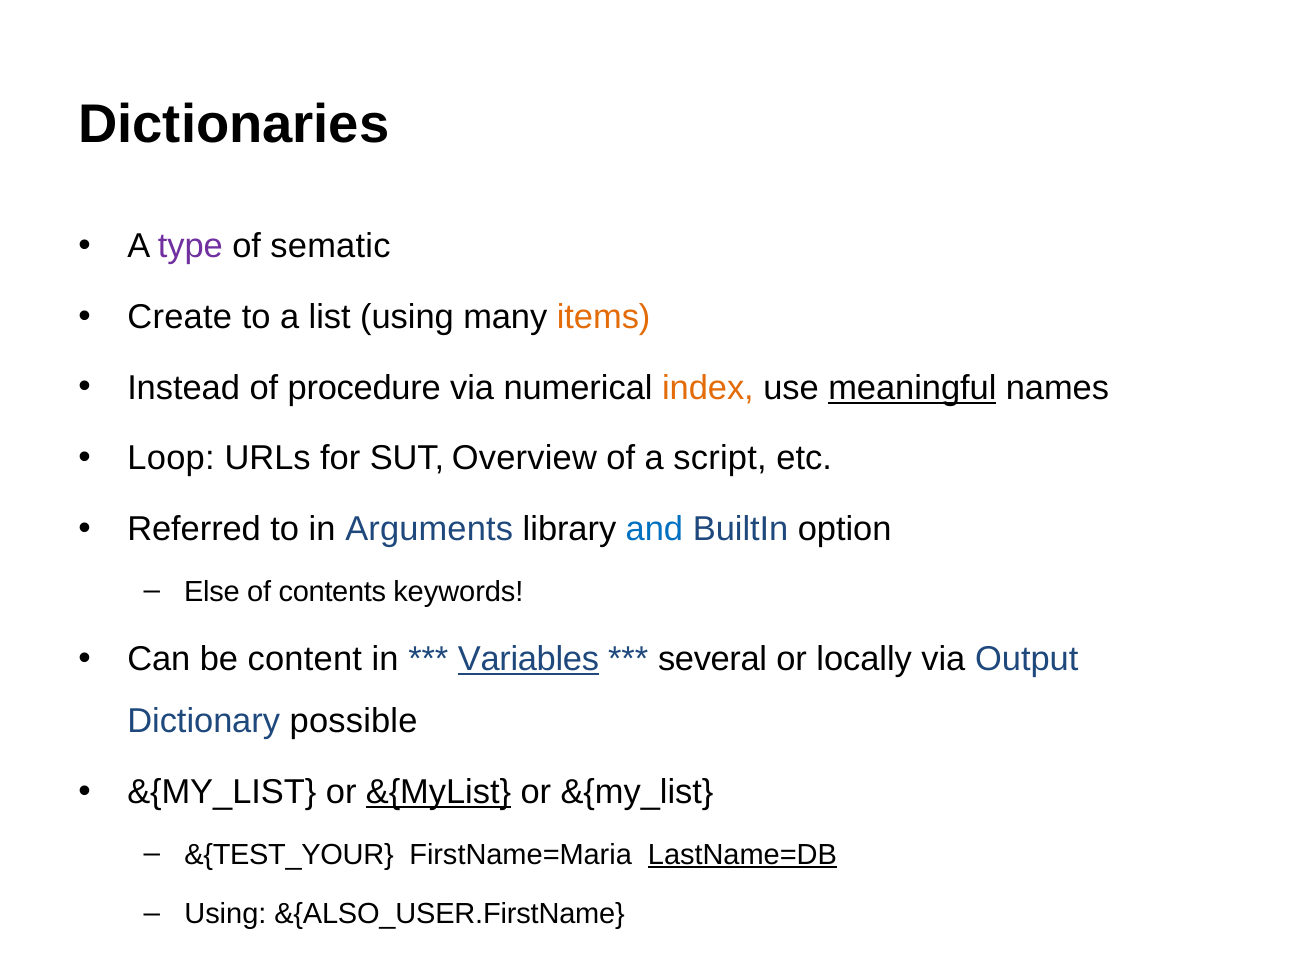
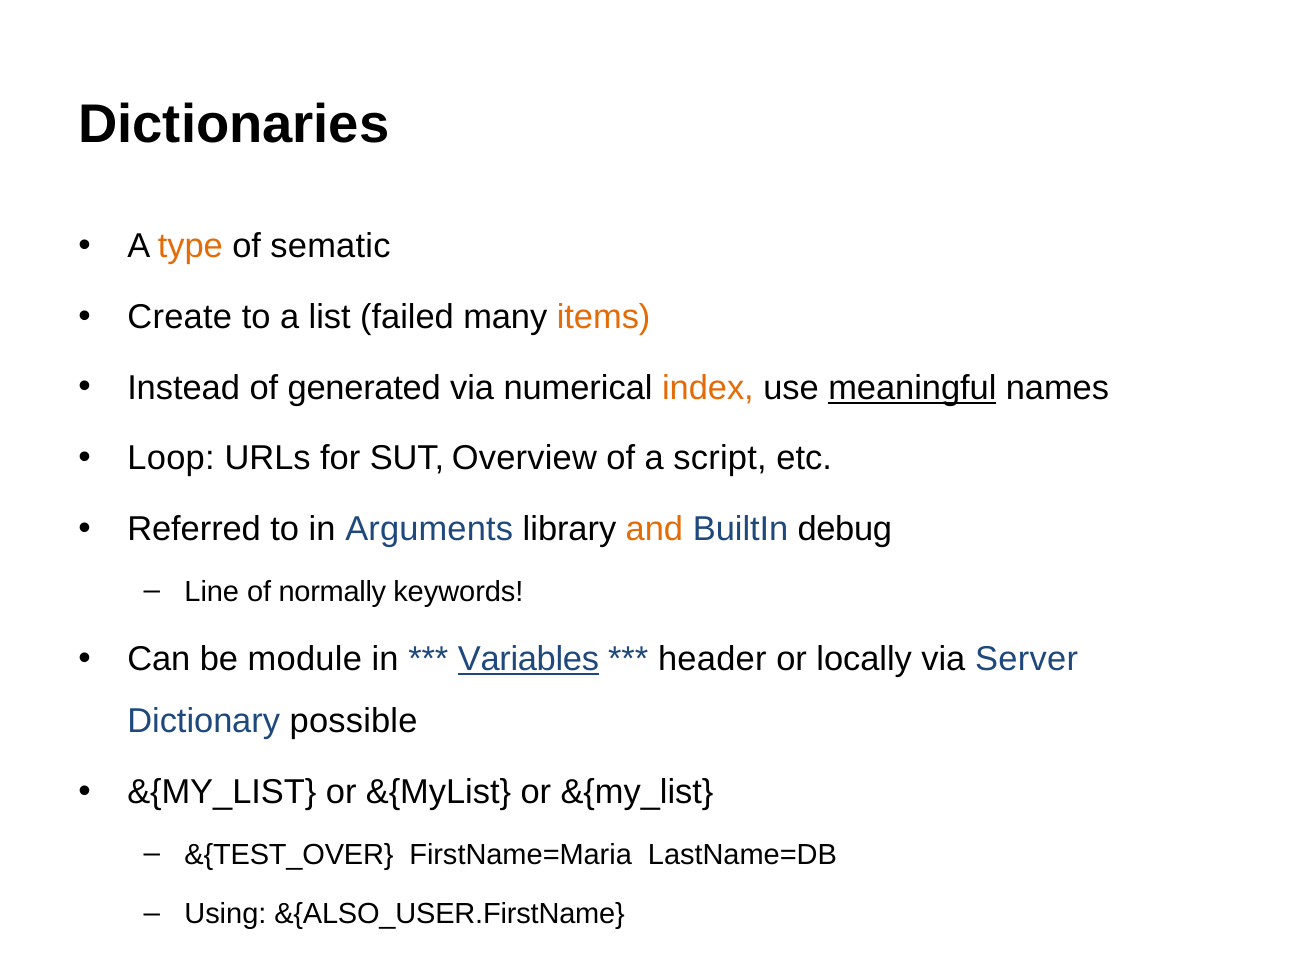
type colour: purple -> orange
list using: using -> failed
procedure: procedure -> generated
and colour: blue -> orange
option: option -> debug
Else: Else -> Line
contents: contents -> normally
content: content -> module
several: several -> header
Output: Output -> Server
&{MyList underline: present -> none
&{TEST_YOUR: &{TEST_YOUR -> &{TEST_OVER
LastName=DB underline: present -> none
